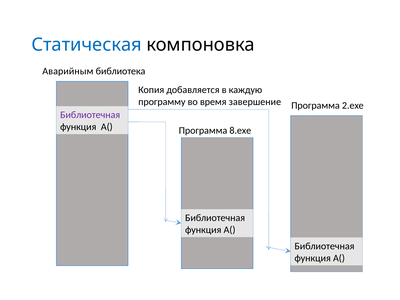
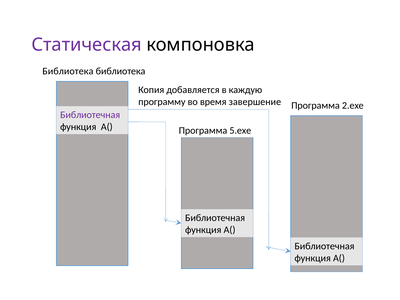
Статическая colour: blue -> purple
Аварийным at (68, 71): Аварийным -> Библиотека
8.ехе: 8.ехе -> 5.ехе
